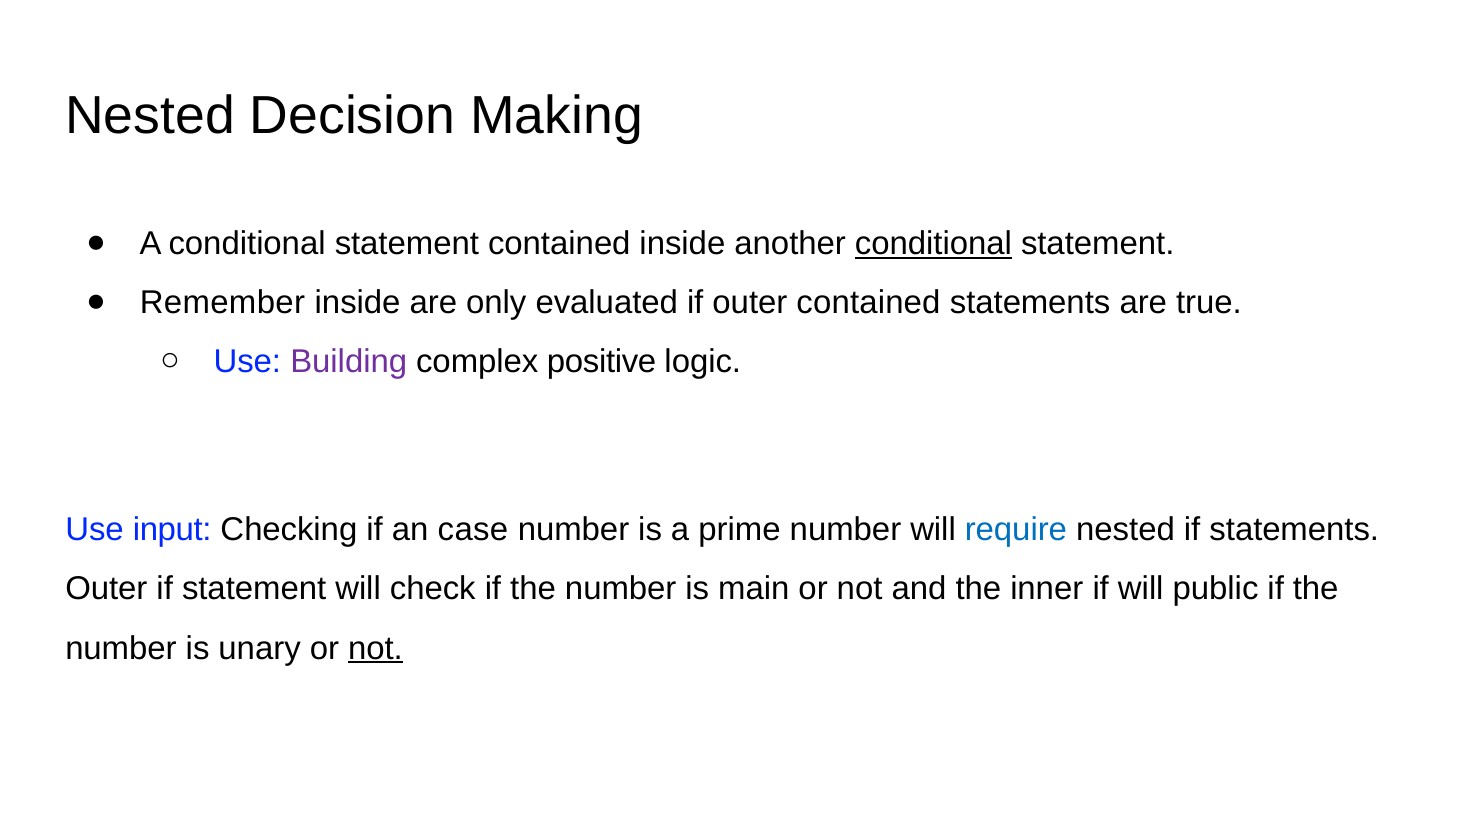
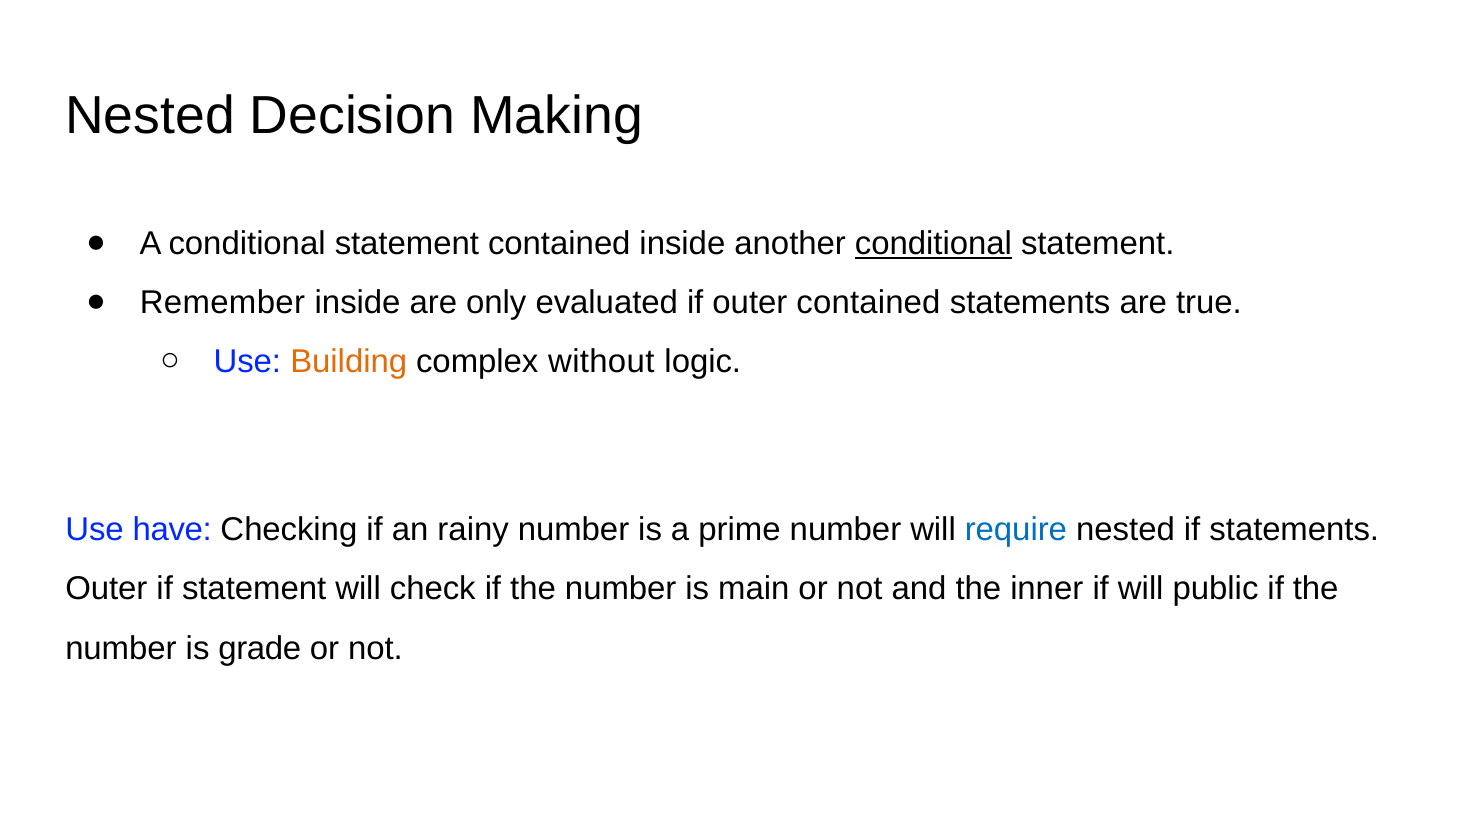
Building colour: purple -> orange
positive: positive -> without
input: input -> have
case: case -> rainy
unary: unary -> grade
not at (375, 648) underline: present -> none
